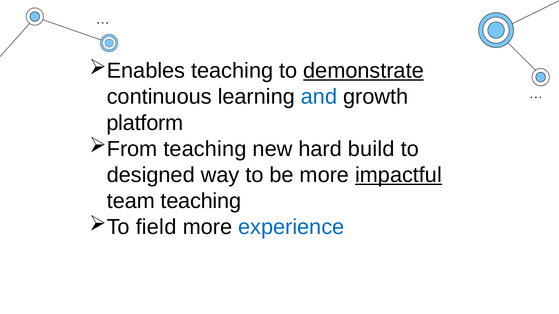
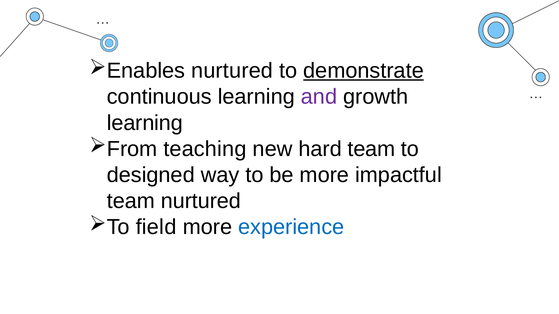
teaching at (232, 71): teaching -> nurtured
and colour: blue -> purple
platform at (145, 123): platform -> learning
hard build: build -> team
impactful underline: present -> none
team teaching: teaching -> nurtured
